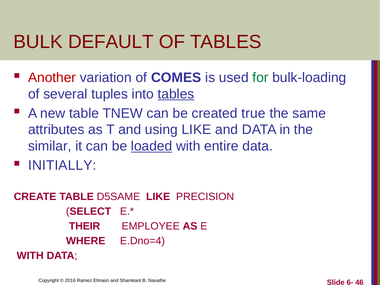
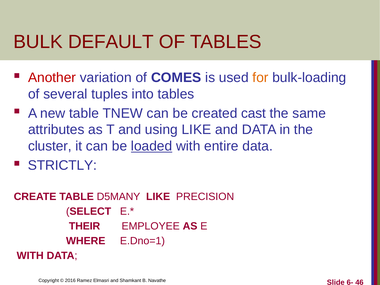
for colour: green -> orange
tables at (176, 94) underline: present -> none
true: true -> cast
similar: similar -> cluster
INITIALLY: INITIALLY -> STRICTLY
D5SAME: D5SAME -> D5MANY
E.Dno=4: E.Dno=4 -> E.Dno=1
